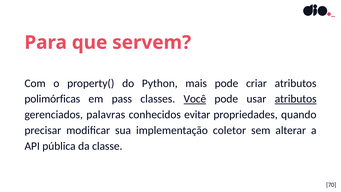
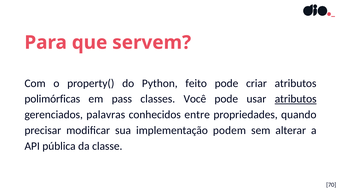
mais: mais -> feito
Você underline: present -> none
evitar: evitar -> entre
coletor: coletor -> podem
